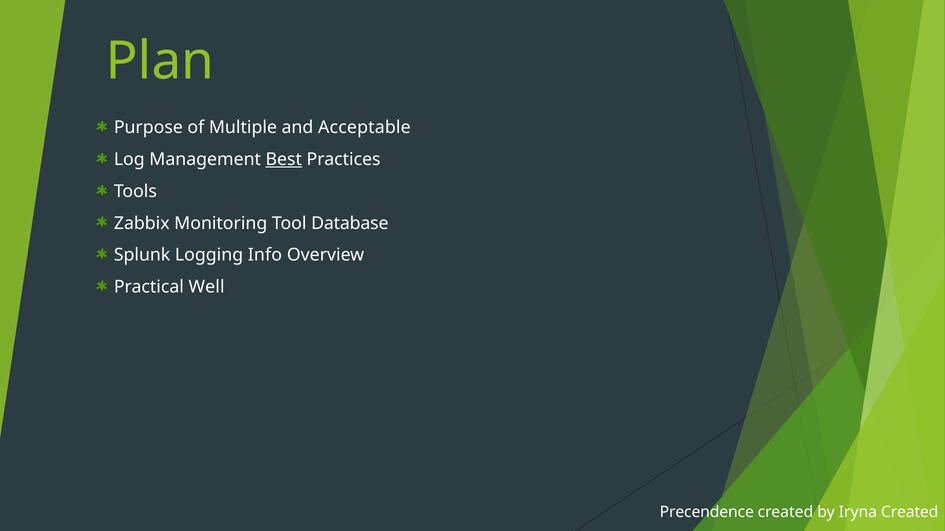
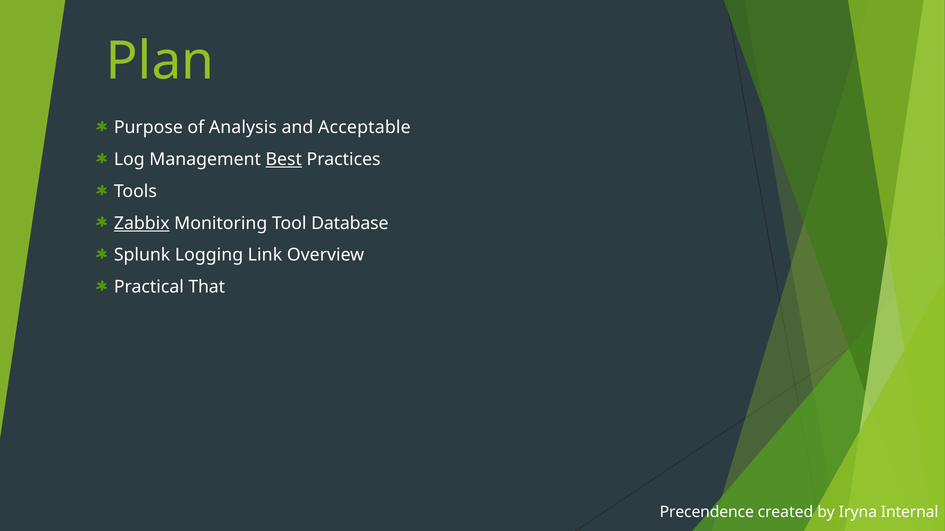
Multiple: Multiple -> Analysis
Zabbix underline: none -> present
Info: Info -> Link
Well: Well -> That
Iryna Created: Created -> Internal
